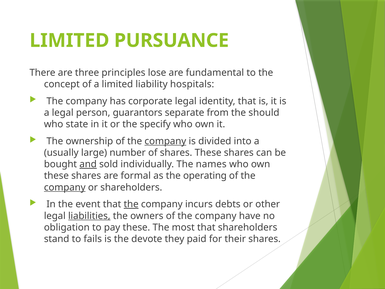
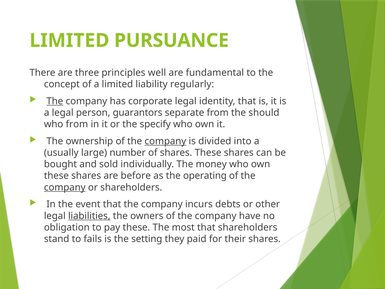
lose: lose -> well
hospitals: hospitals -> regularly
The at (55, 101) underline: none -> present
who state: state -> from
and underline: present -> none
names: names -> money
formal: formal -> before
the at (131, 204) underline: present -> none
devote: devote -> setting
